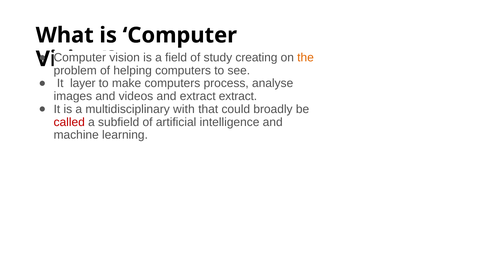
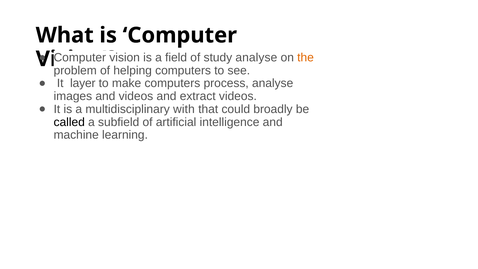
study creating: creating -> analyse
extract extract: extract -> videos
called colour: red -> black
